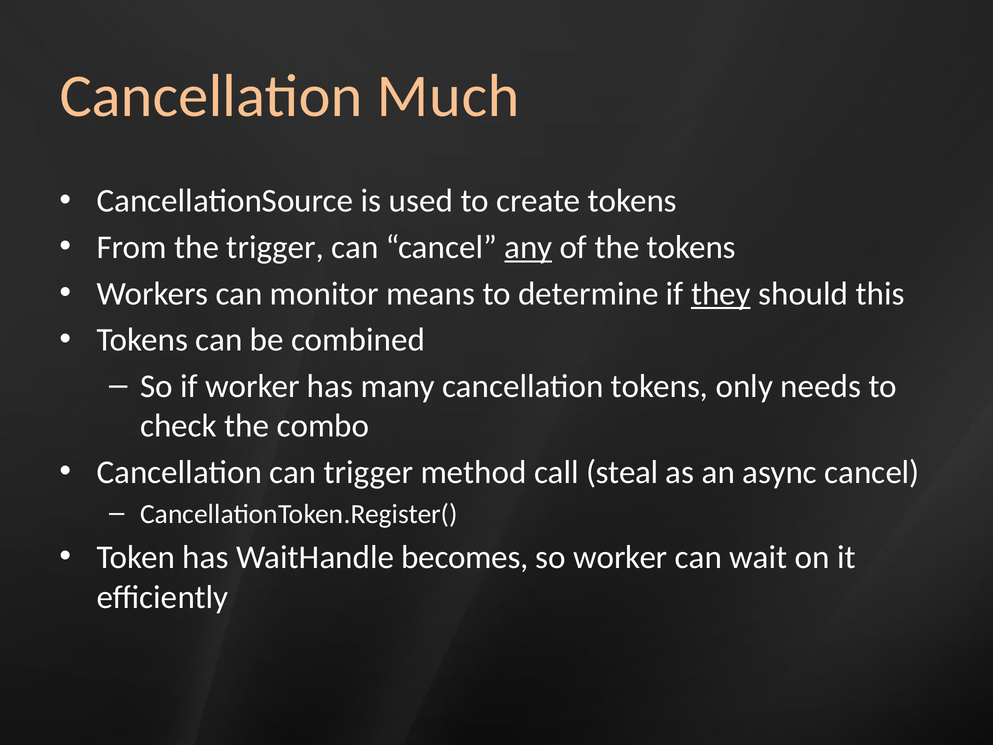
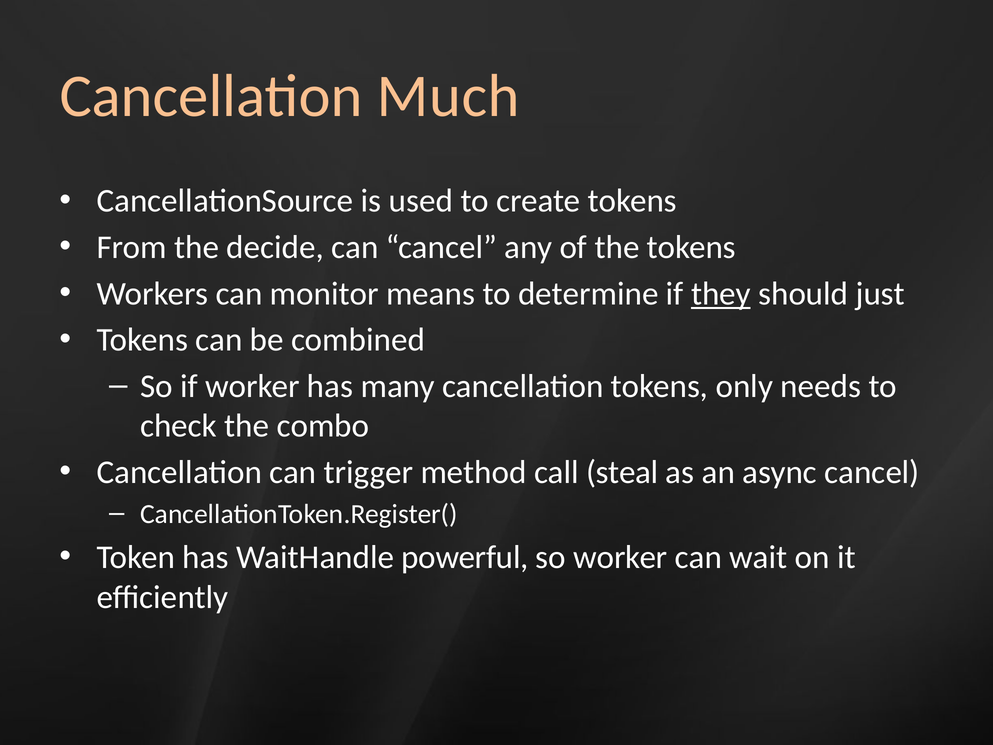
the trigger: trigger -> decide
any underline: present -> none
this: this -> just
becomes: becomes -> powerful
